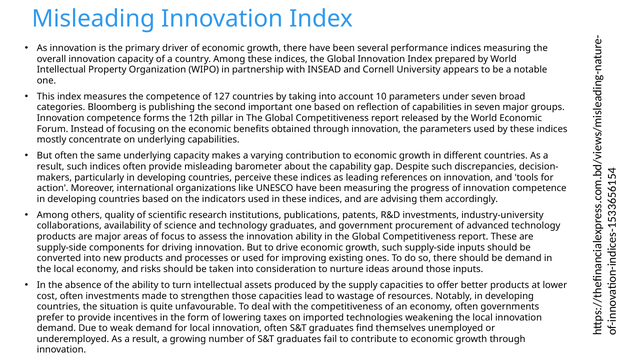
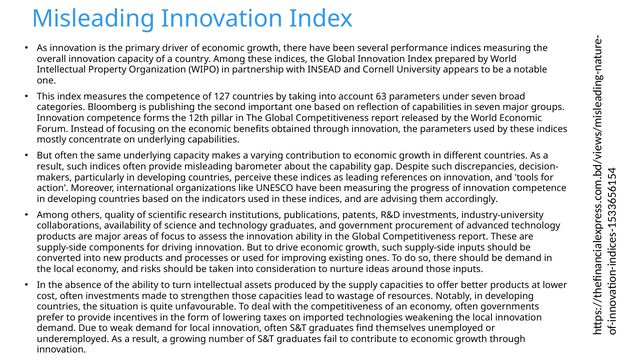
10: 10 -> 63
